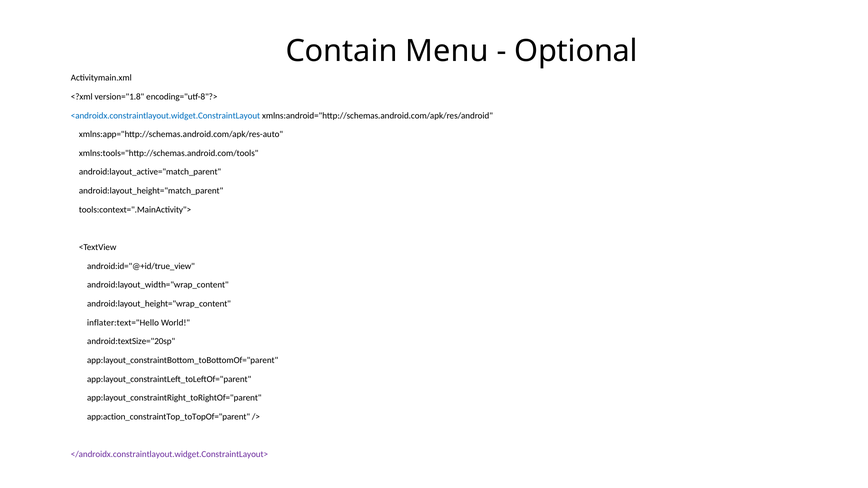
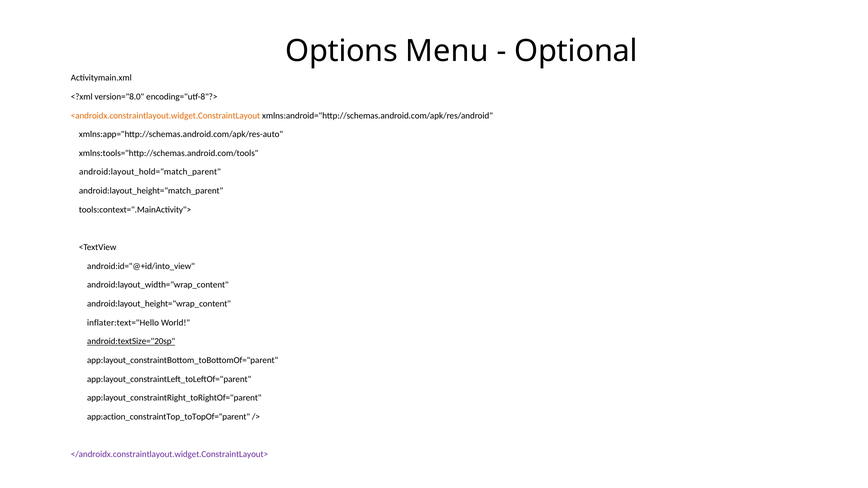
Contain: Contain -> Options
version="1.8: version="1.8 -> version="8.0
<androidx.constraintlayout.widget.ConstraintLayout colour: blue -> orange
android:layout_active="match_parent: android:layout_active="match_parent -> android:layout_hold="match_parent
android:id="@+id/true_view: android:id="@+id/true_view -> android:id="@+id/into_view
android:textSize="20sp underline: none -> present
